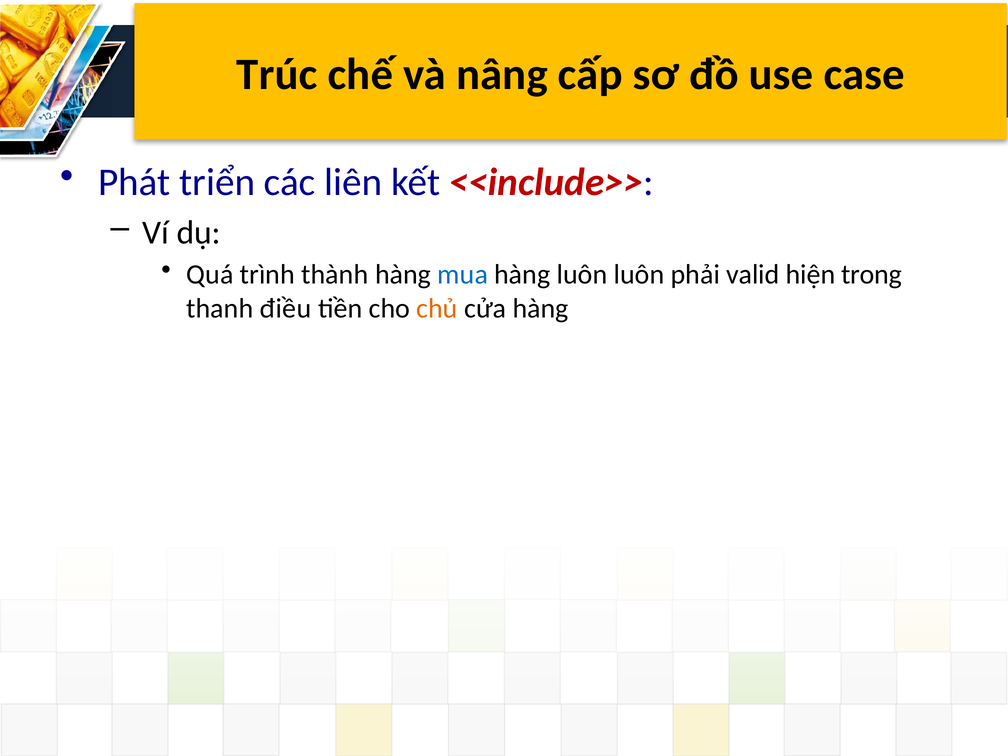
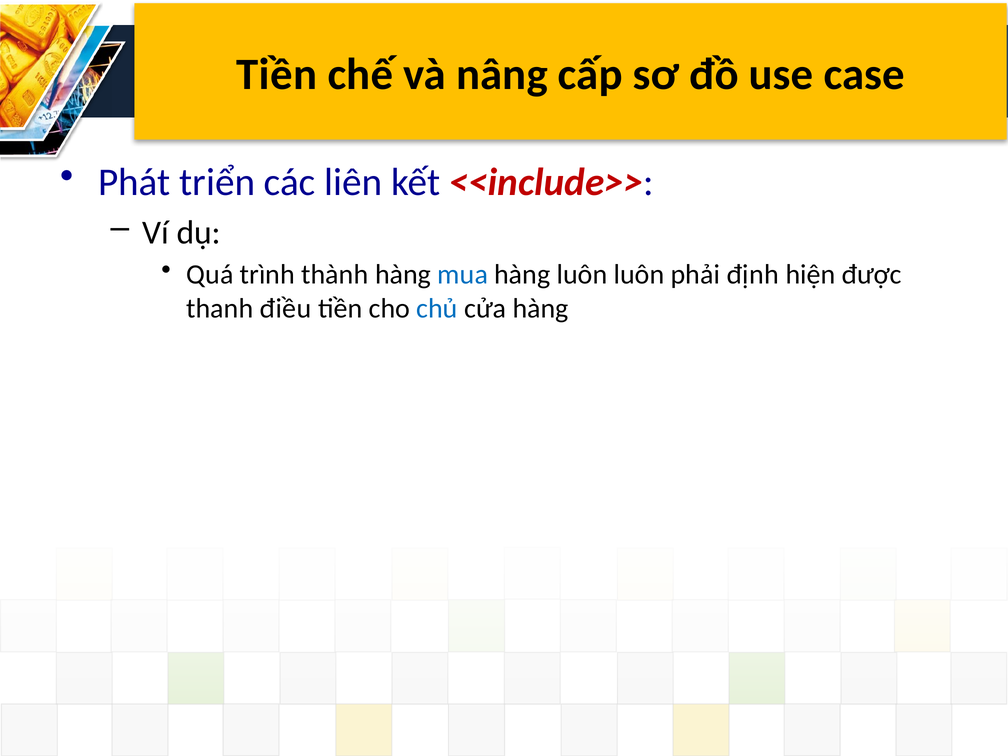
Trúc at (277, 75): Trúc -> Tiền
valid: valid -> định
trong: trong -> được
chủ colour: orange -> blue
